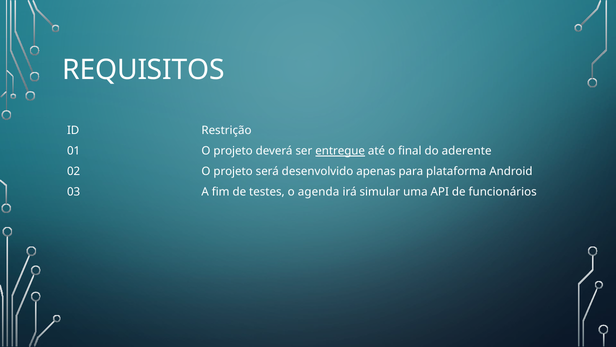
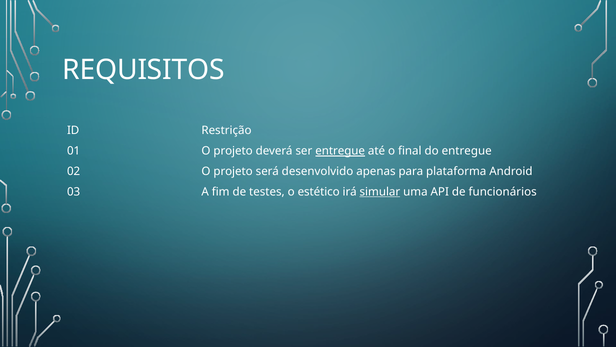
do aderente: aderente -> entregue
agenda: agenda -> estético
simular underline: none -> present
